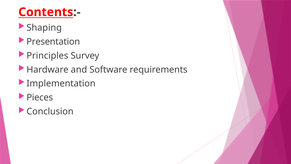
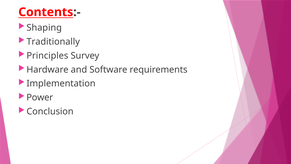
Presentation: Presentation -> Traditionally
Pieces: Pieces -> Power
